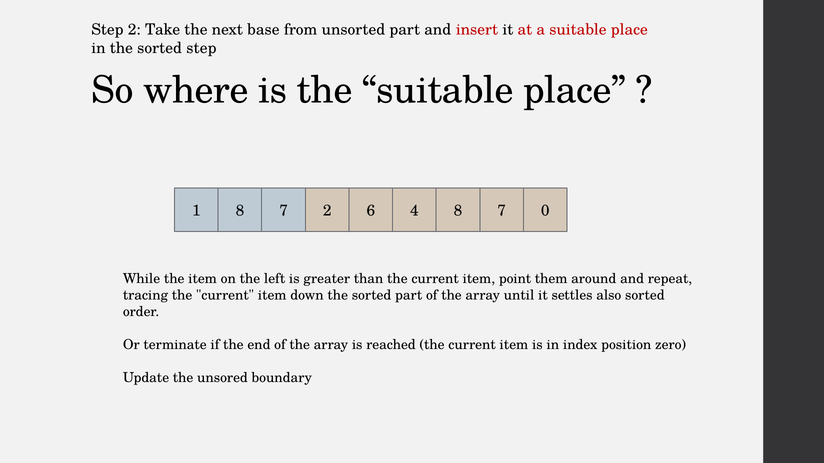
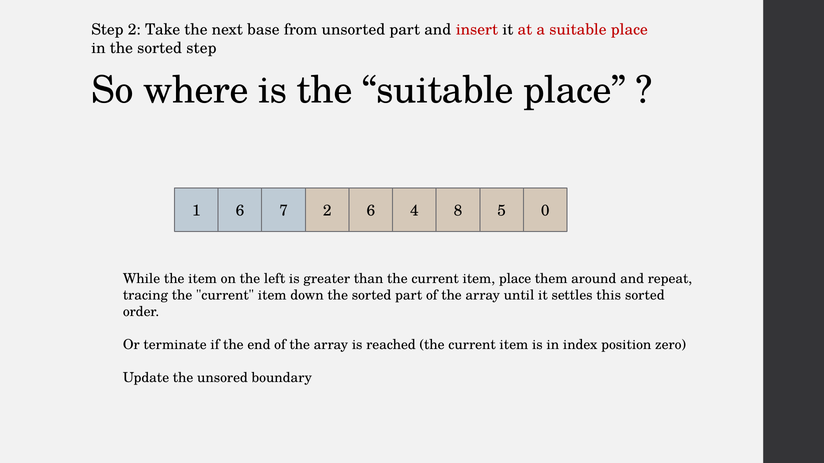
1 8: 8 -> 6
4 8 7: 7 -> 5
item point: point -> place
also: also -> this
